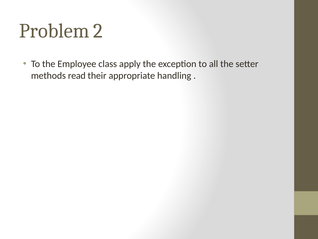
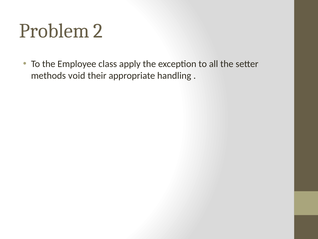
read: read -> void
